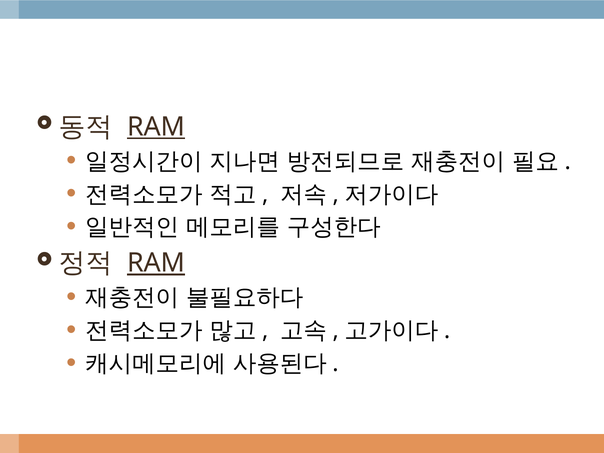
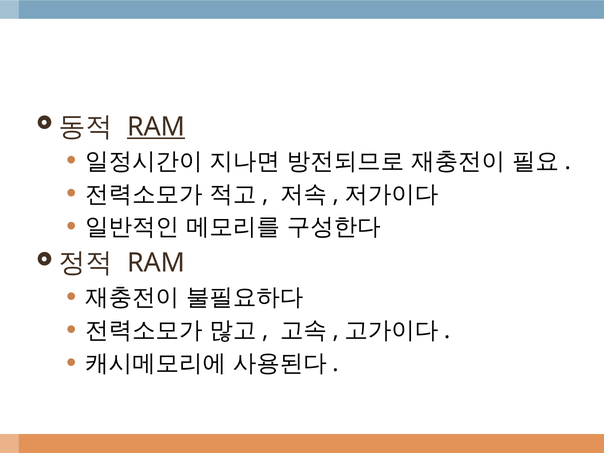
RAM at (156, 263) underline: present -> none
